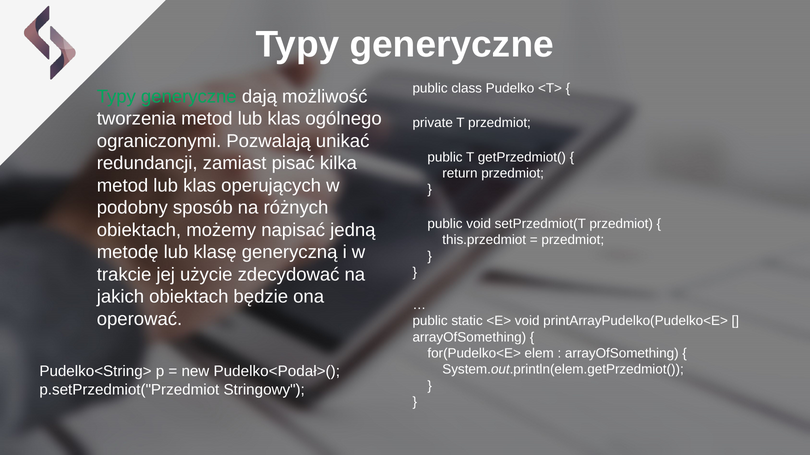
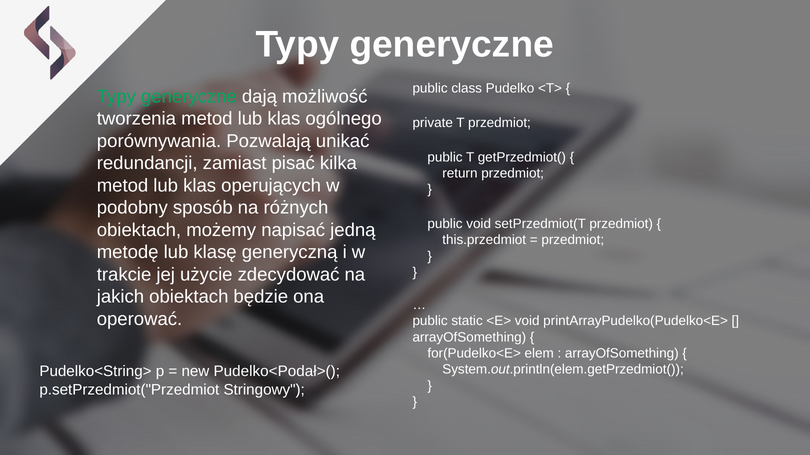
ograniczonymi: ograniczonymi -> porównywania
